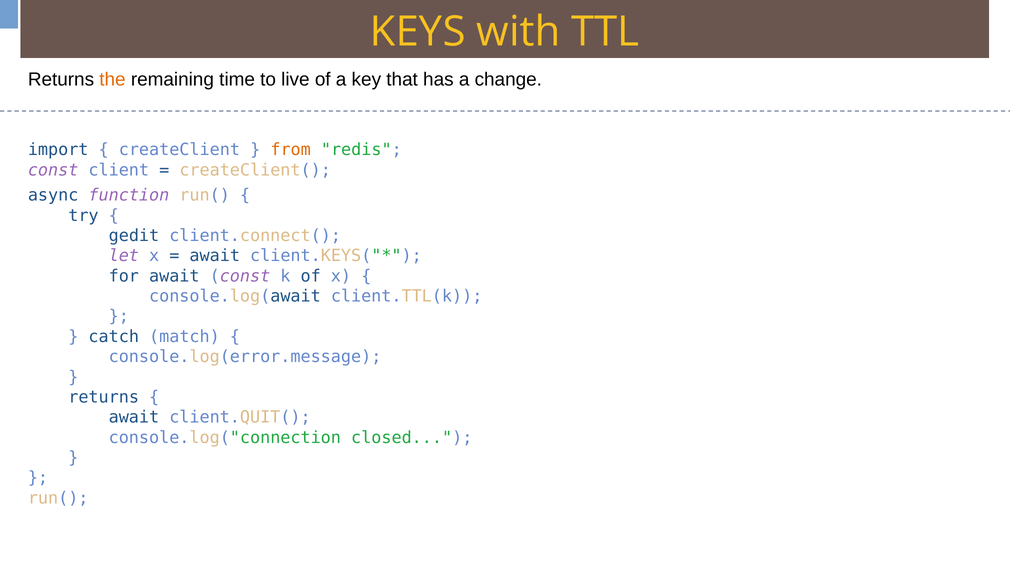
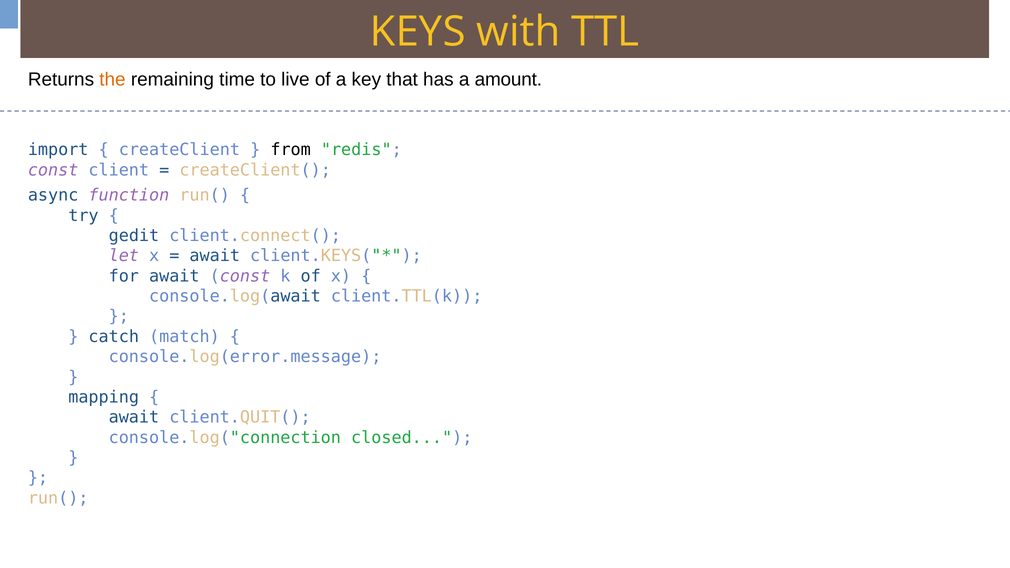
change: change -> amount
from colour: orange -> black
returns at (104, 397): returns -> mapping
